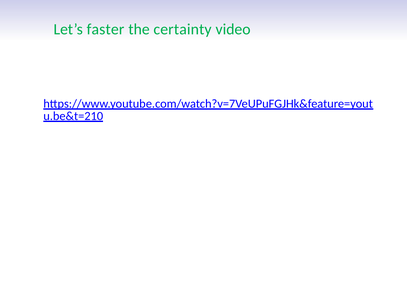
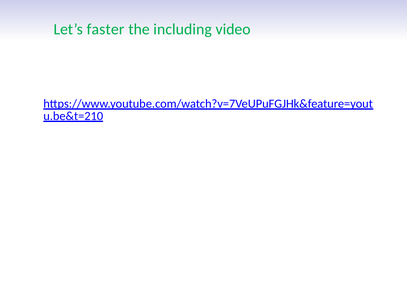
certainty: certainty -> including
